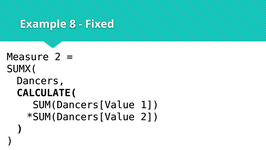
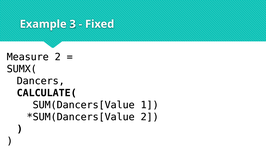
8: 8 -> 3
